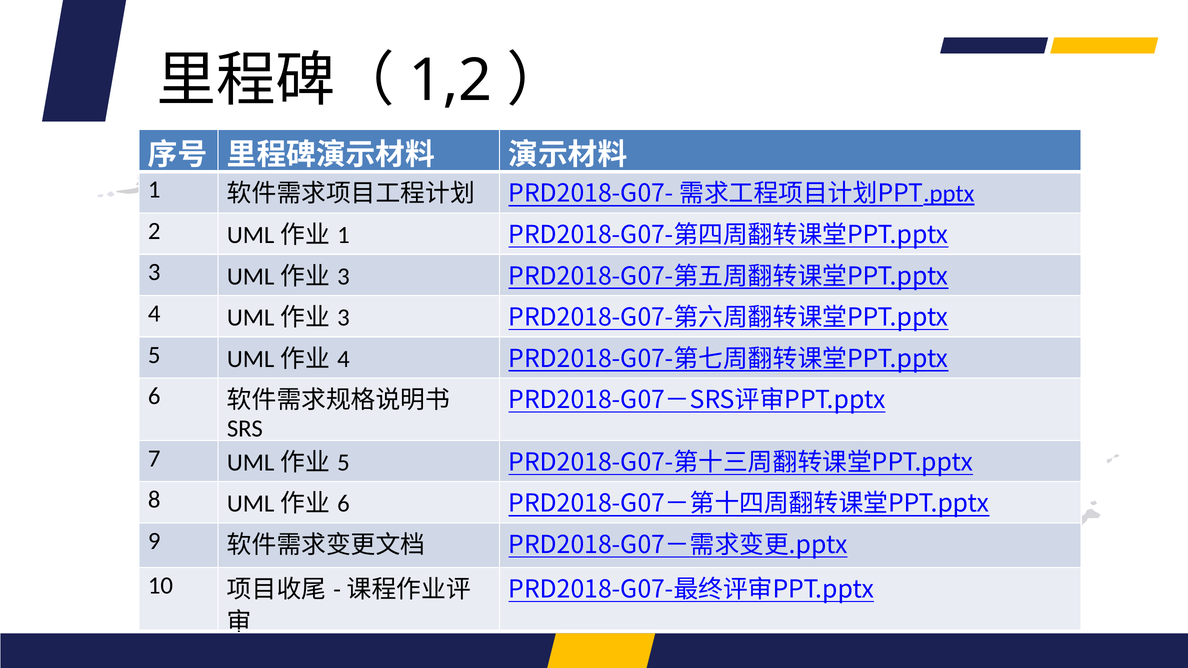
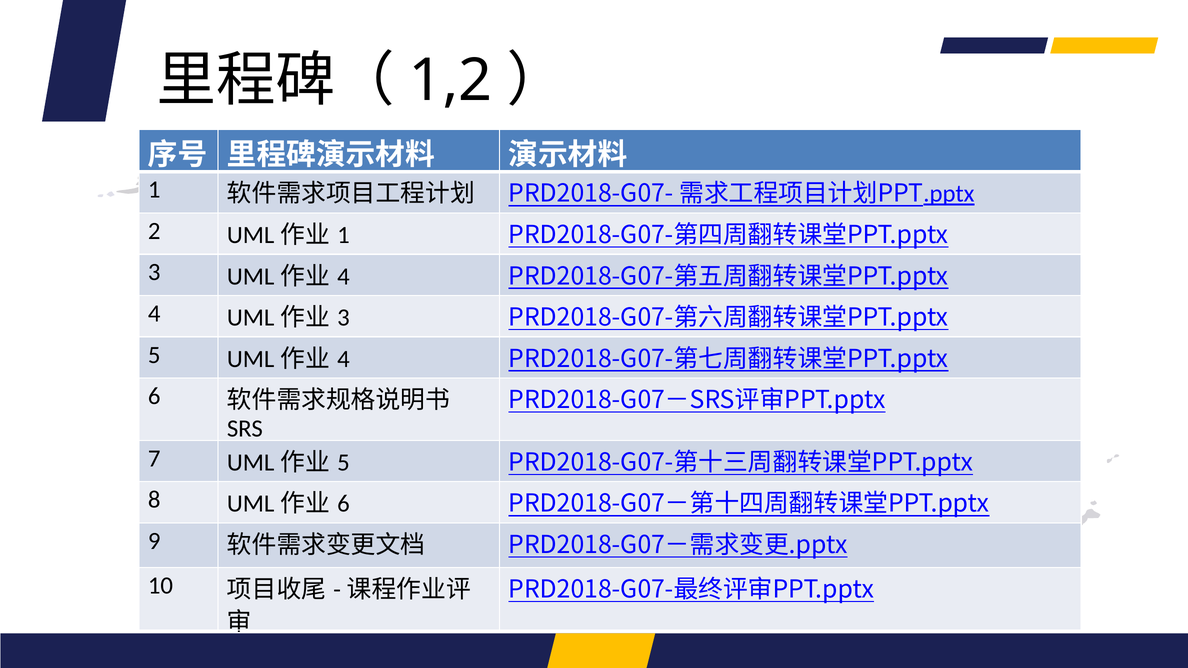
3 at (344, 276): 3 -> 4
